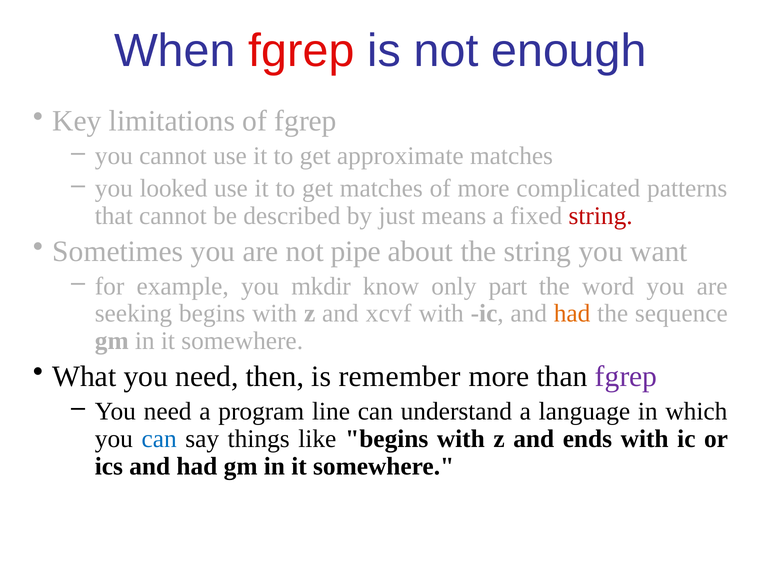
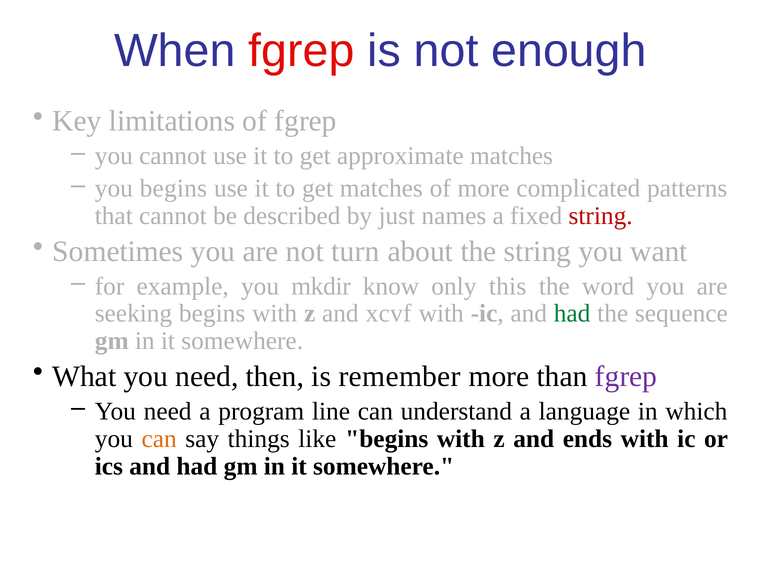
you looked: looked -> begins
means: means -> names
pipe: pipe -> turn
part: part -> this
had at (572, 313) colour: orange -> green
can at (159, 439) colour: blue -> orange
